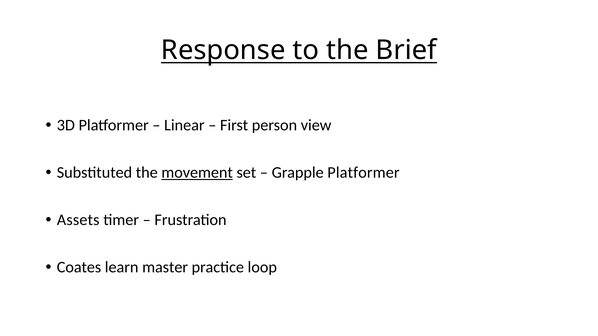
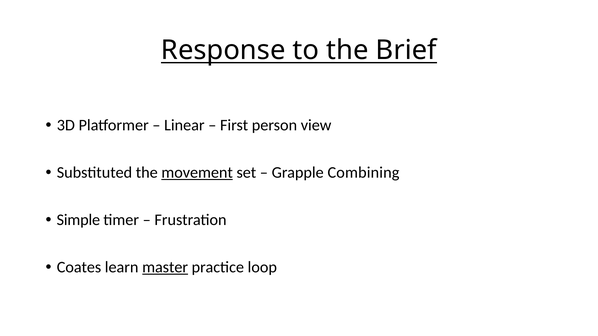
Grapple Platformer: Platformer -> Combining
Assets: Assets -> Simple
master underline: none -> present
